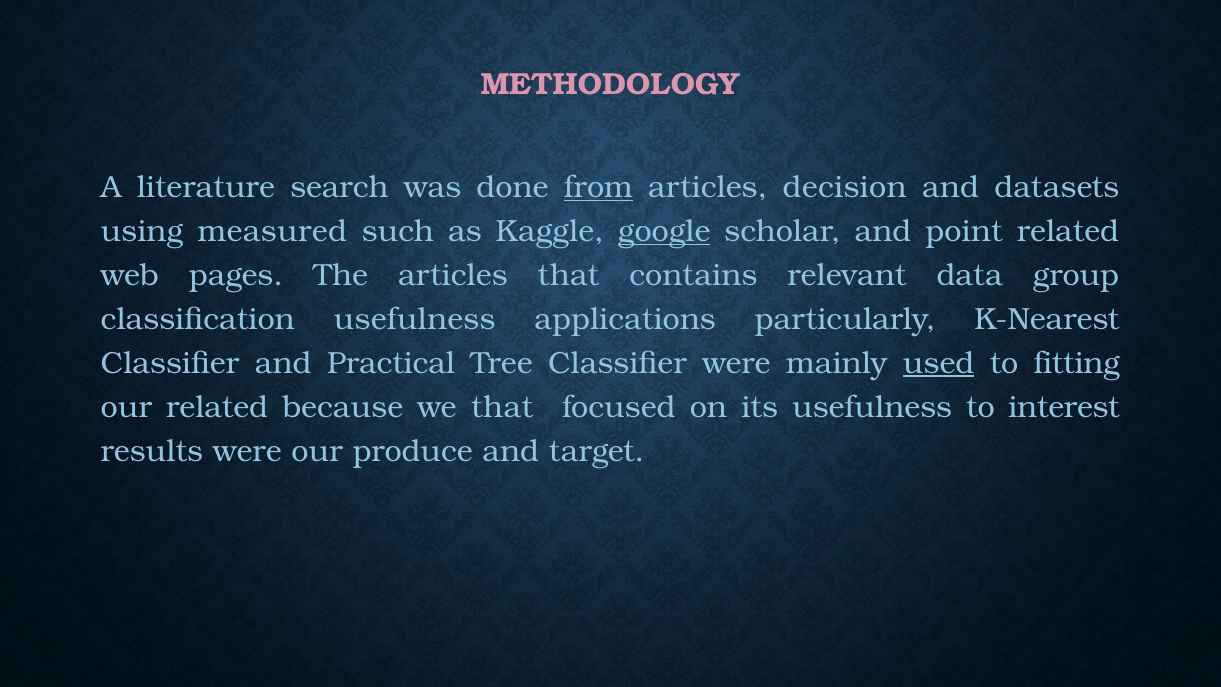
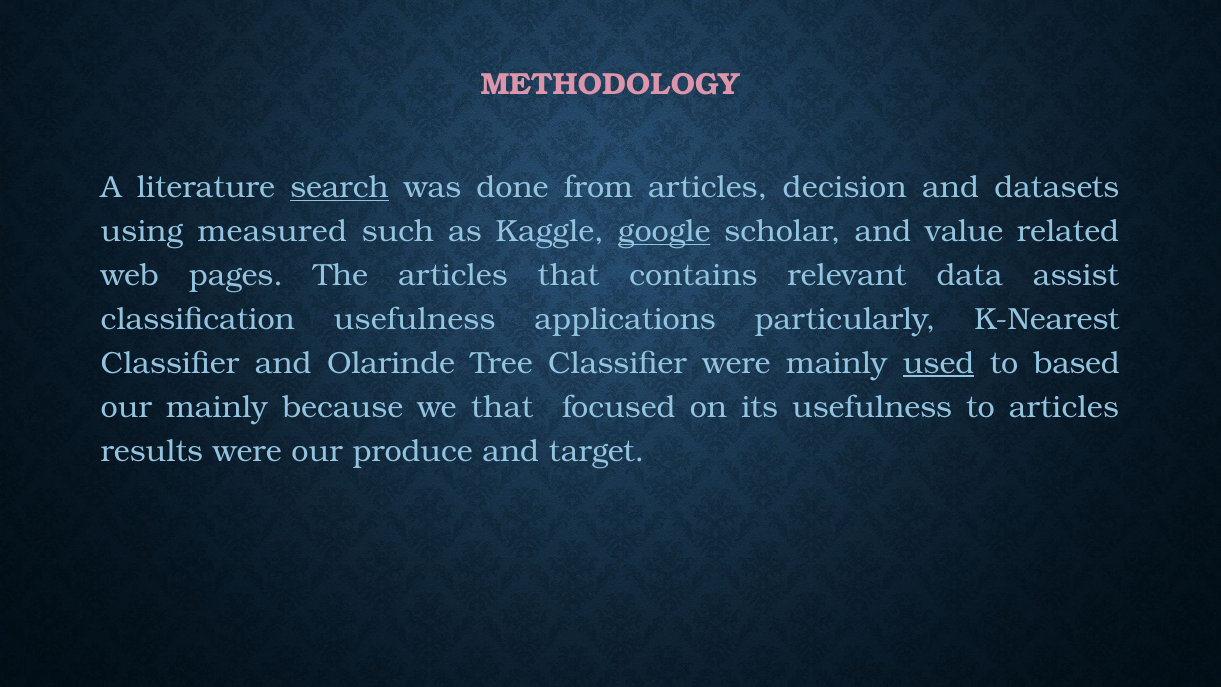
search underline: none -> present
from underline: present -> none
point: point -> value
group: group -> assist
Practical: Practical -> Olarinde
fitting: fitting -> based
our related: related -> mainly
to interest: interest -> articles
